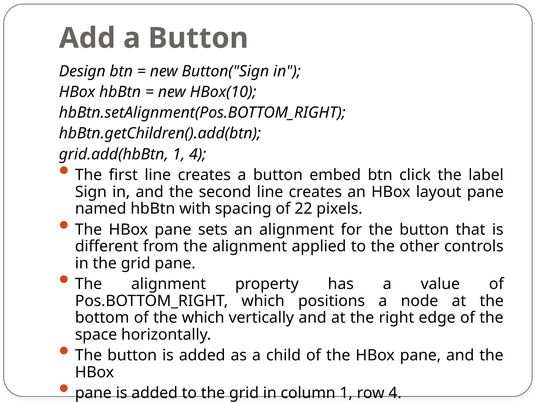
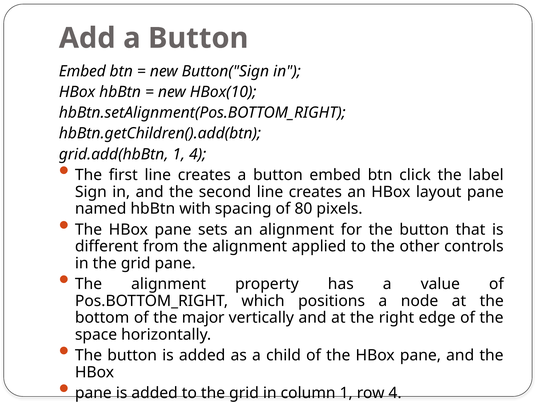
Design at (82, 71): Design -> Embed
22: 22 -> 80
the which: which -> major
